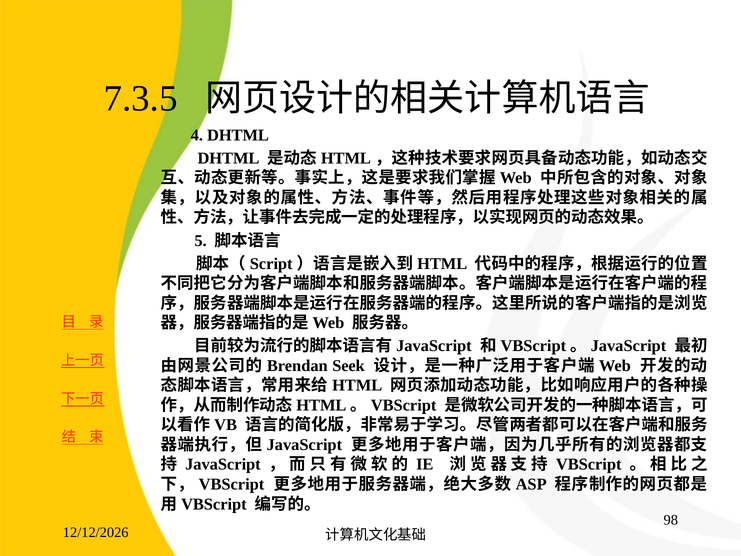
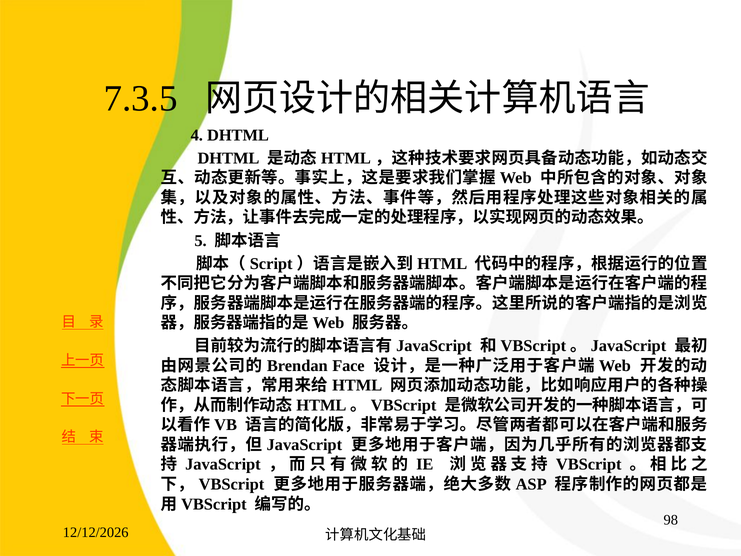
Seek: Seek -> Face
